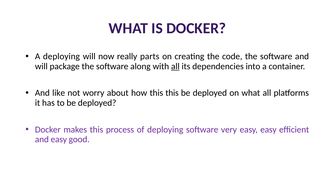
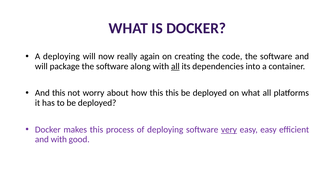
parts: parts -> again
And like: like -> this
very underline: none -> present
and easy: easy -> with
